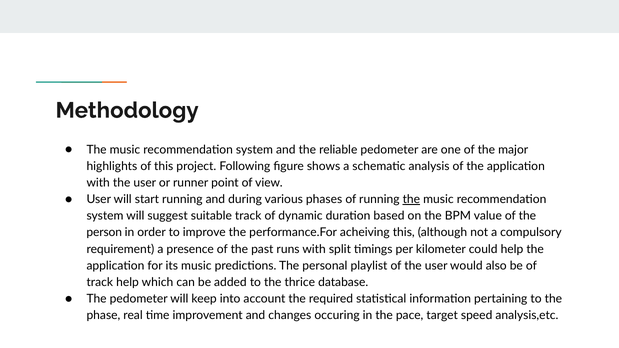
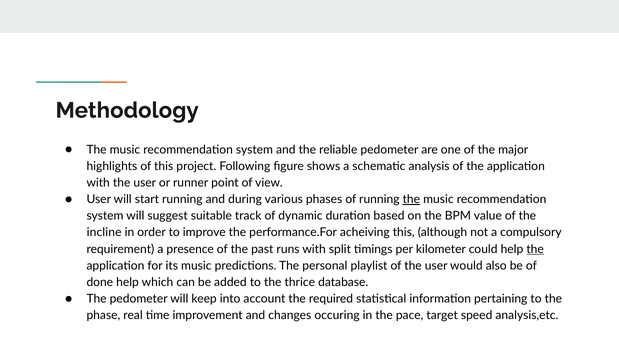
person: person -> incline
the at (535, 249) underline: none -> present
track at (100, 282): track -> done
